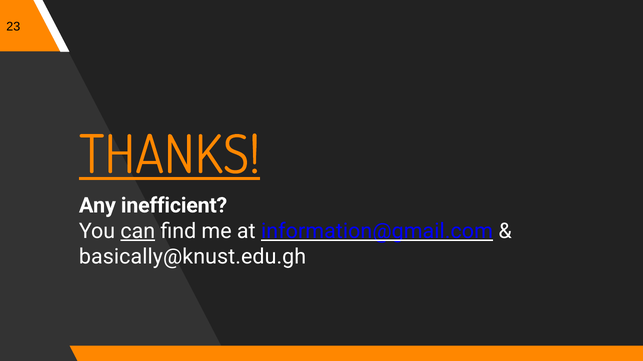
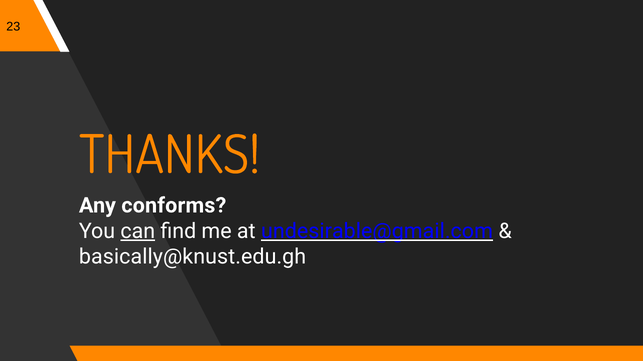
THANKS underline: present -> none
inefficient: inefficient -> conforms
information@gmail.com: information@gmail.com -> undesirable@gmail.com
